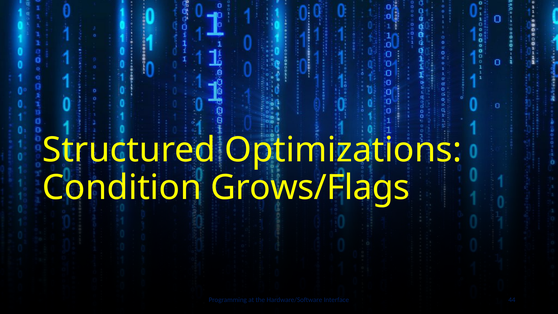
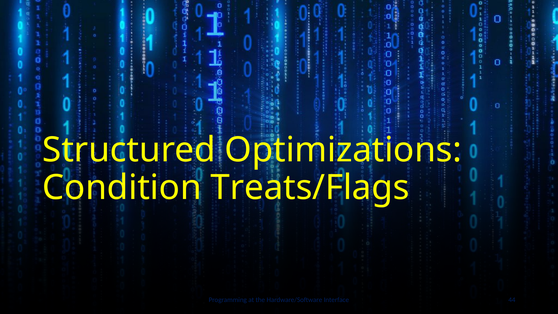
Grows/Flags: Grows/Flags -> Treats/Flags
